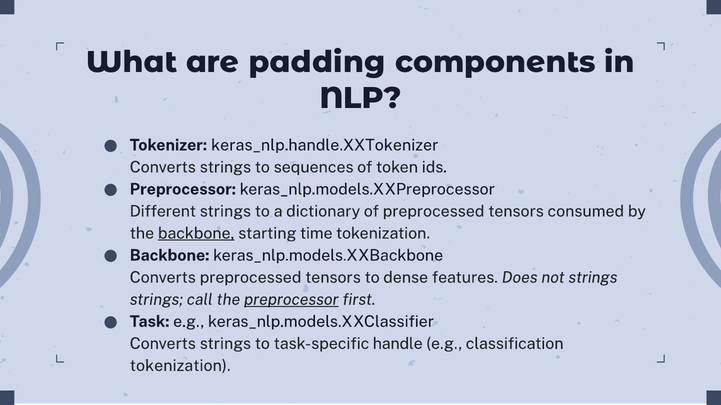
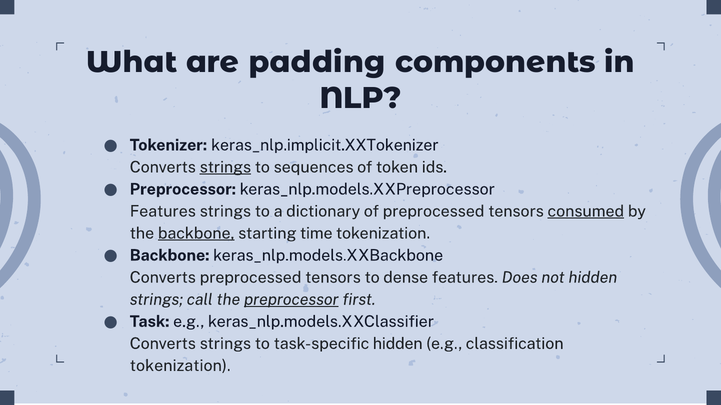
keras_nlp.handle.XXTokenizer: keras_nlp.handle.XXTokenizer -> keras_nlp.implicit.XXTokenizer
strings at (225, 167) underline: none -> present
Different at (163, 212): Different -> Features
consumed underline: none -> present
not strings: strings -> hidden
task-specific handle: handle -> hidden
